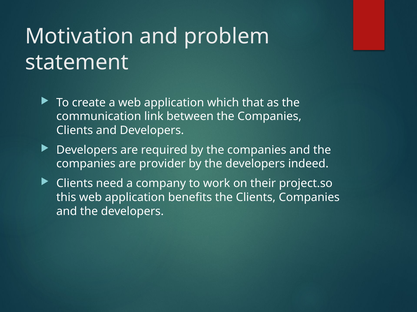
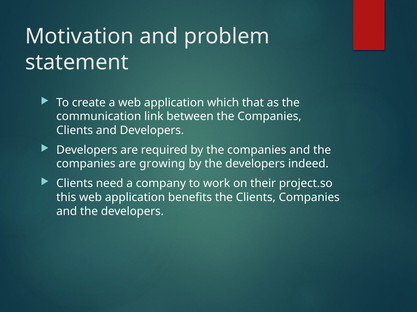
provider: provider -> growing
